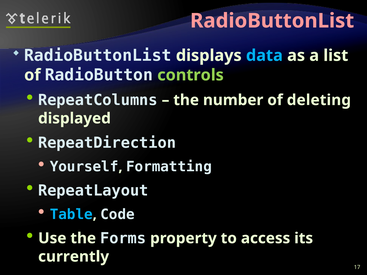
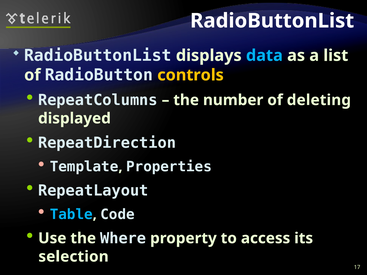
RadioButtonList at (272, 21) colour: pink -> white
controls colour: light green -> yellow
Yourself: Yourself -> Template
Formatting: Formatting -> Properties
Forms: Forms -> Where
currently: currently -> selection
